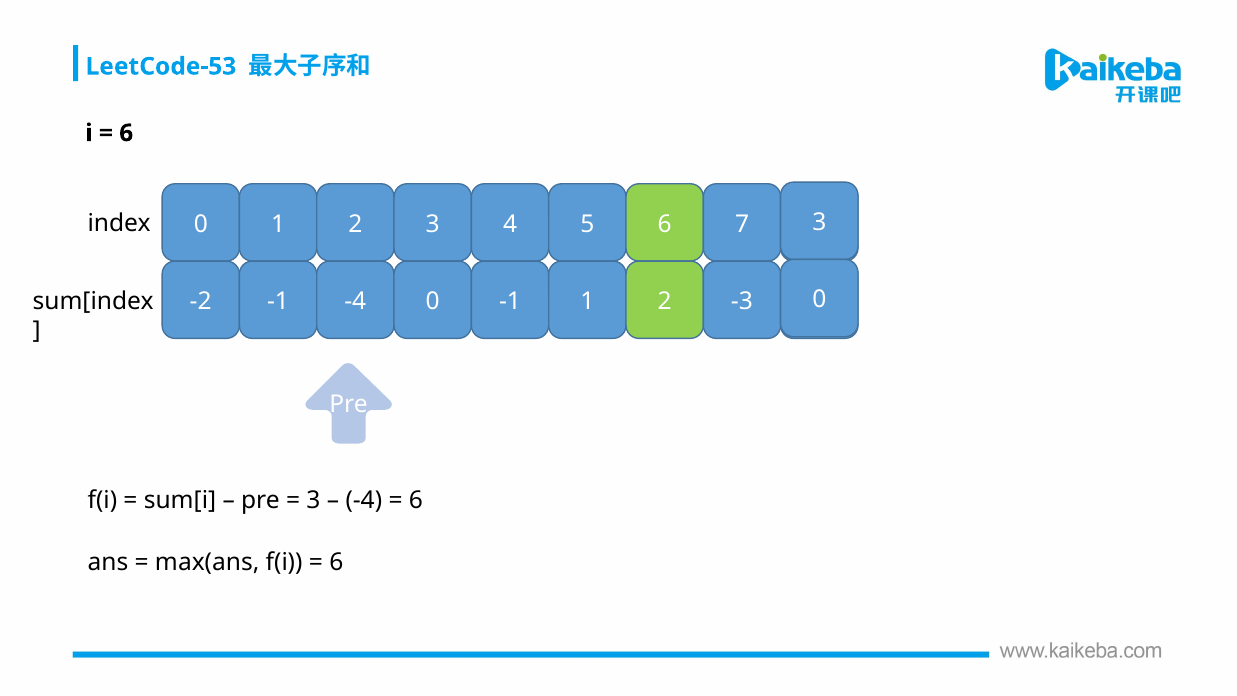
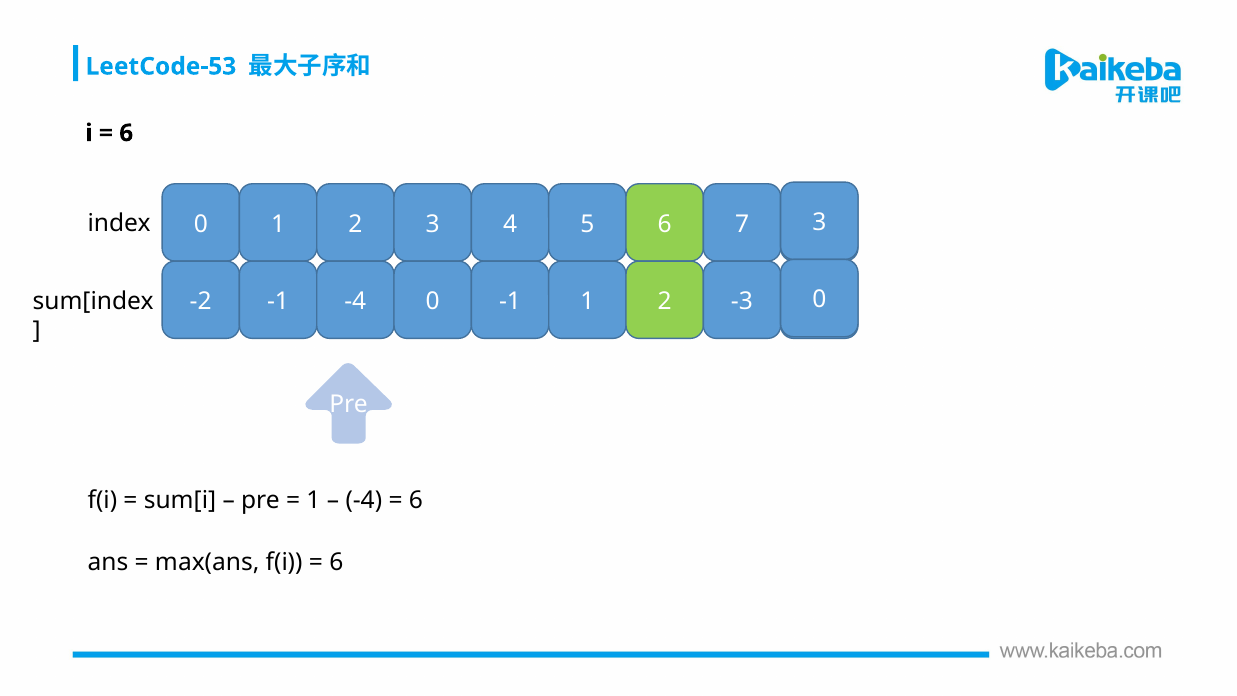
3 at (313, 500): 3 -> 1
